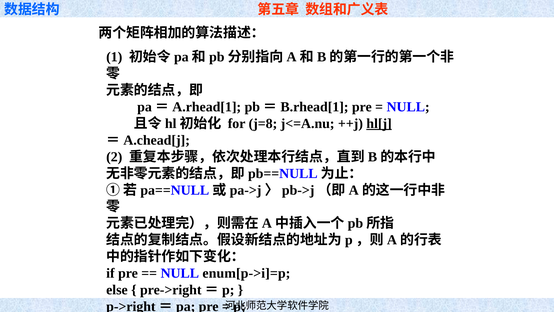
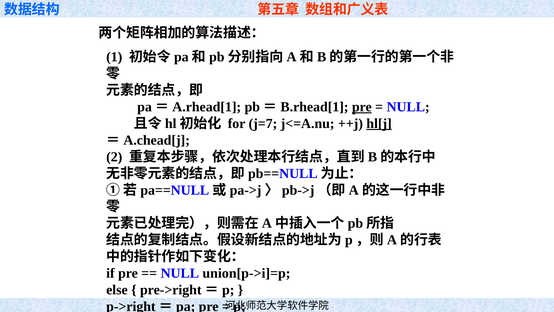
pre at (362, 107) underline: none -> present
j=8: j=8 -> j=7
enum[p->i]=p: enum[p->i]=p -> union[p->i]=p
